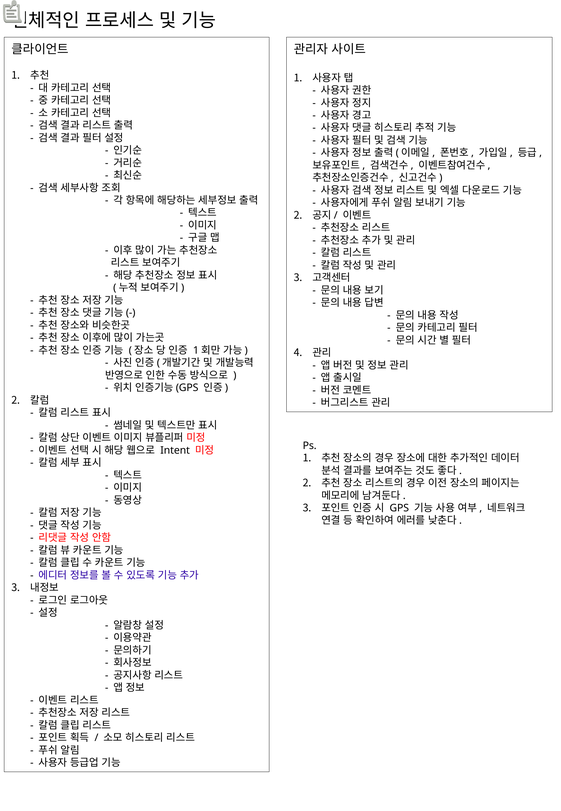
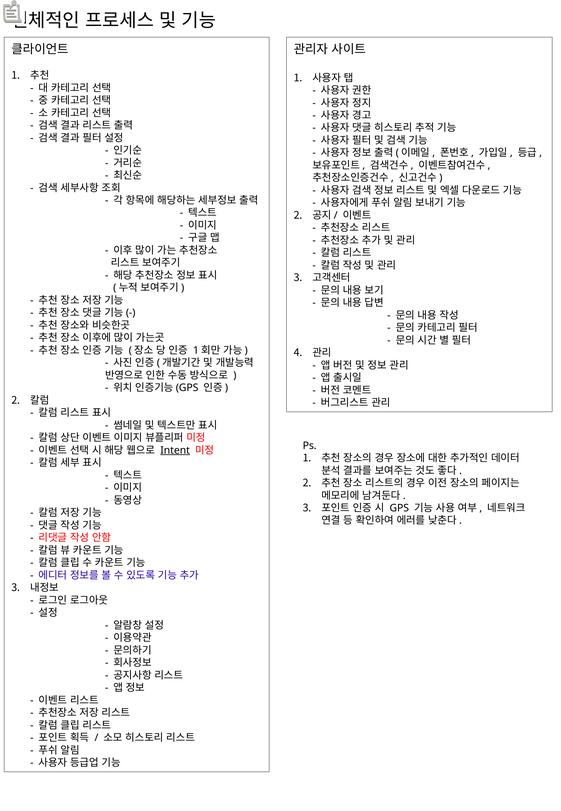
Intent underline: none -> present
